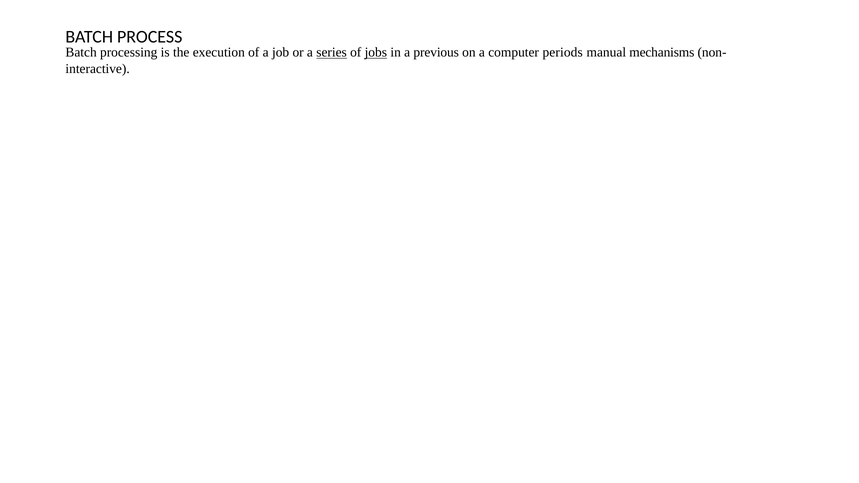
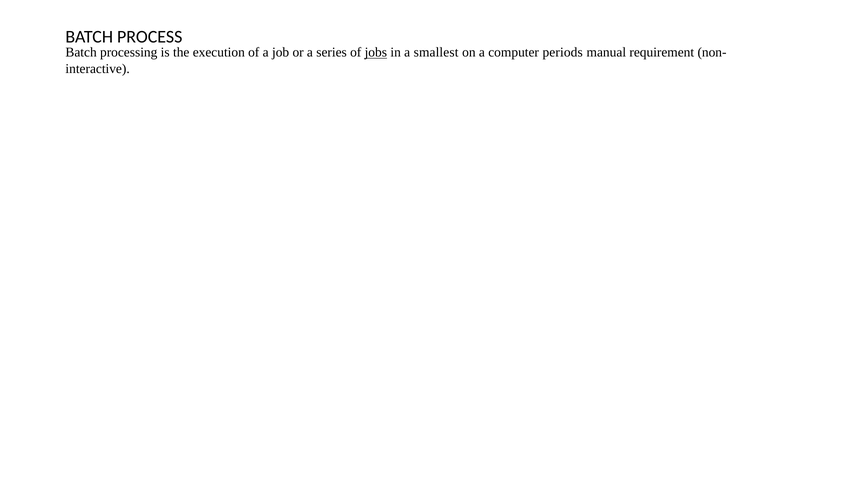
series underline: present -> none
previous: previous -> smallest
mechanisms: mechanisms -> requirement
